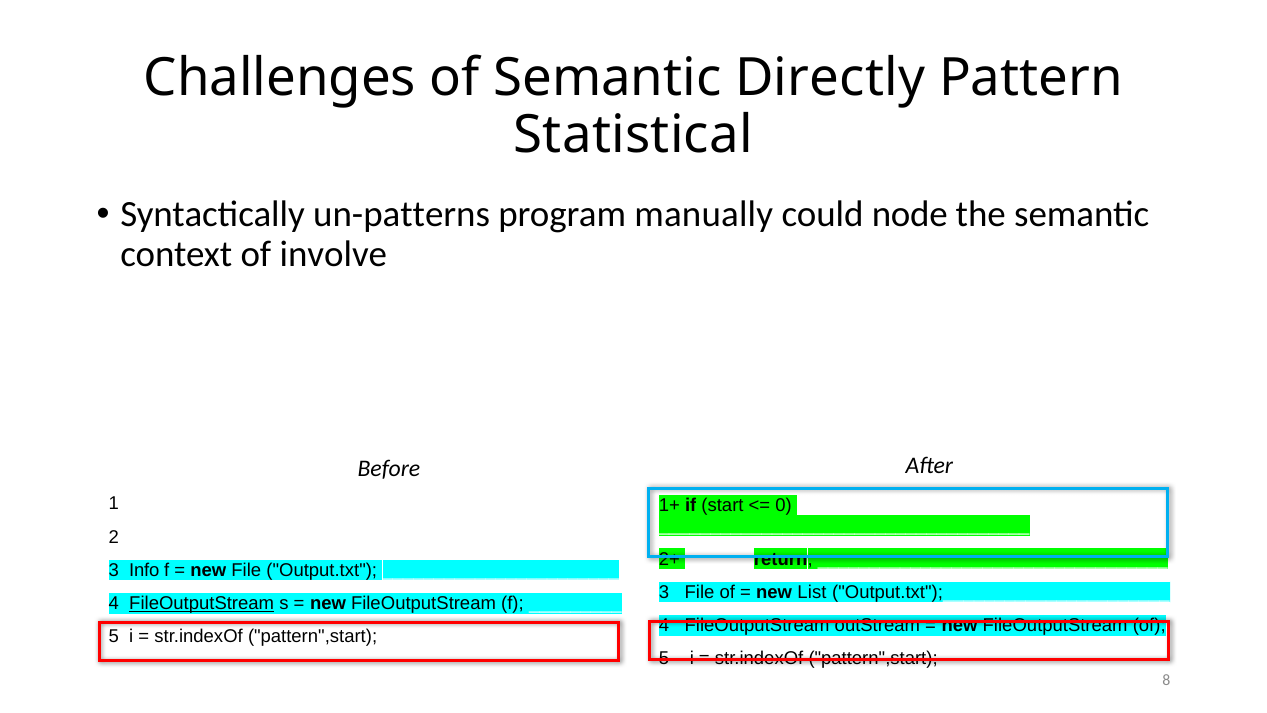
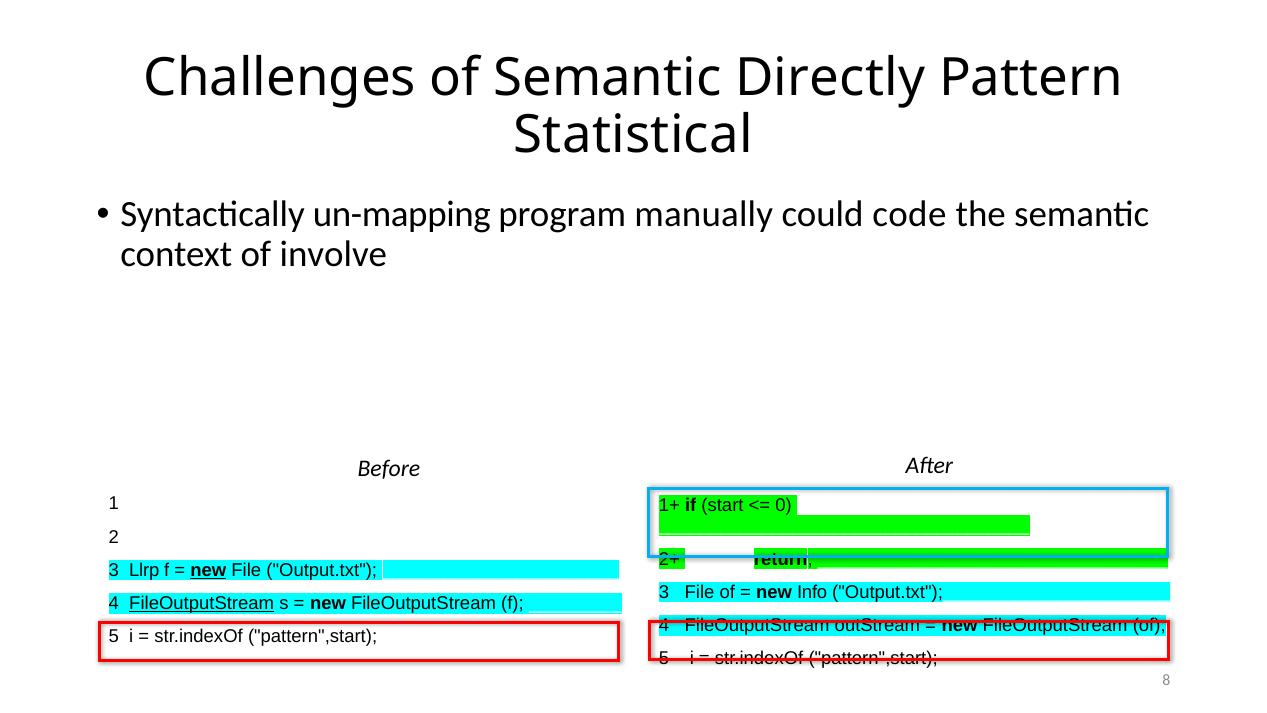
un-patterns: un-patterns -> un-mapping
node: node -> code
Info: Info -> Llrp
new at (208, 570) underline: none -> present
List: List -> Info
